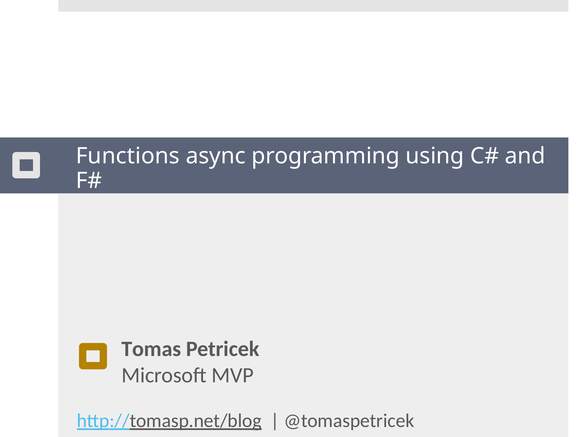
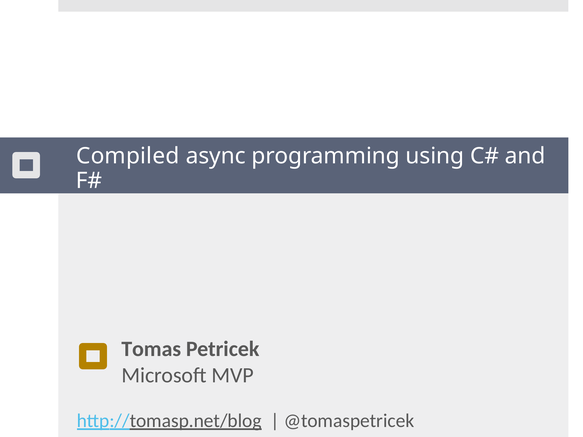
Functions: Functions -> Compiled
